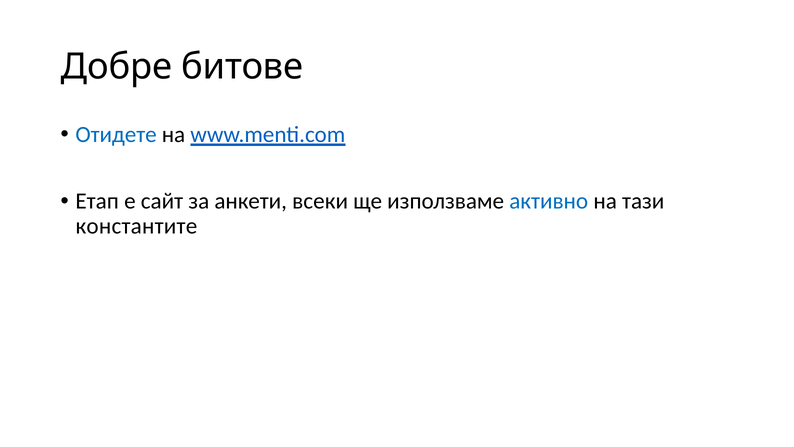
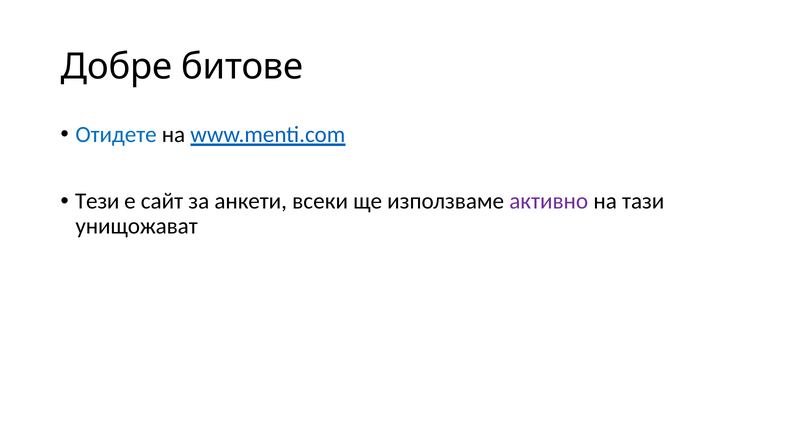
Етап: Етап -> Тези
активно colour: blue -> purple
константите: константите -> унищожават
